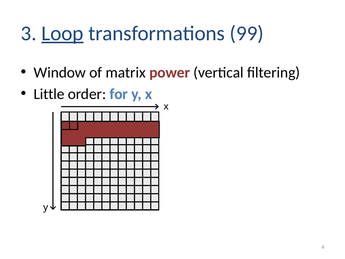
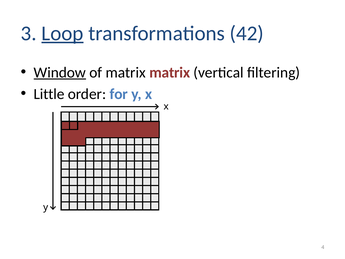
99: 99 -> 42
Window underline: none -> present
matrix power: power -> matrix
